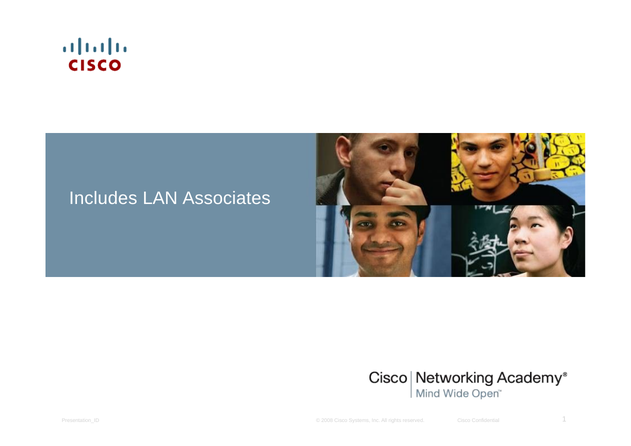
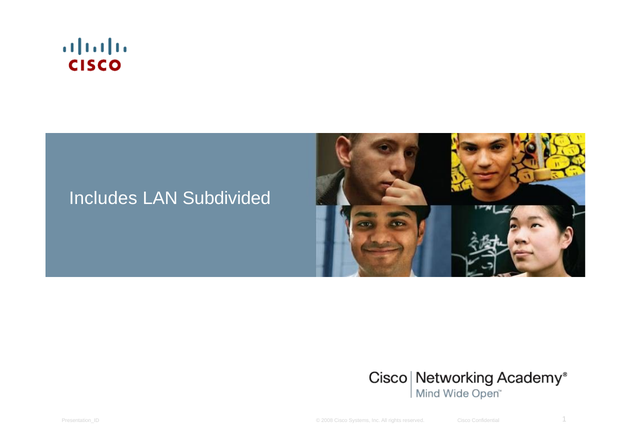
Associates: Associates -> Subdivided
